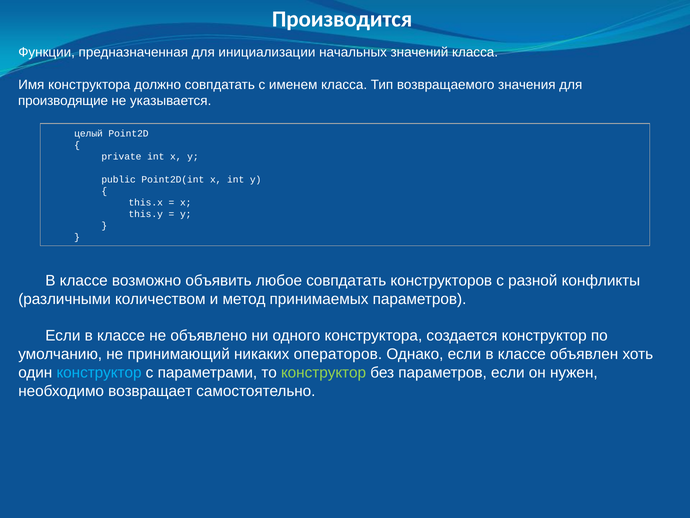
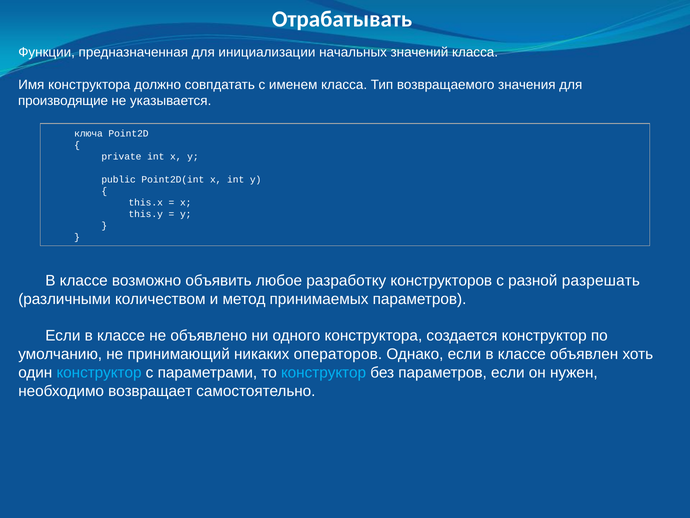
Производится: Производится -> Отрабатывать
целый: целый -> ключа
любое совпдатать: совпдатать -> разработку
конфликты: конфликты -> разрешать
конструктор at (324, 372) colour: light green -> light blue
